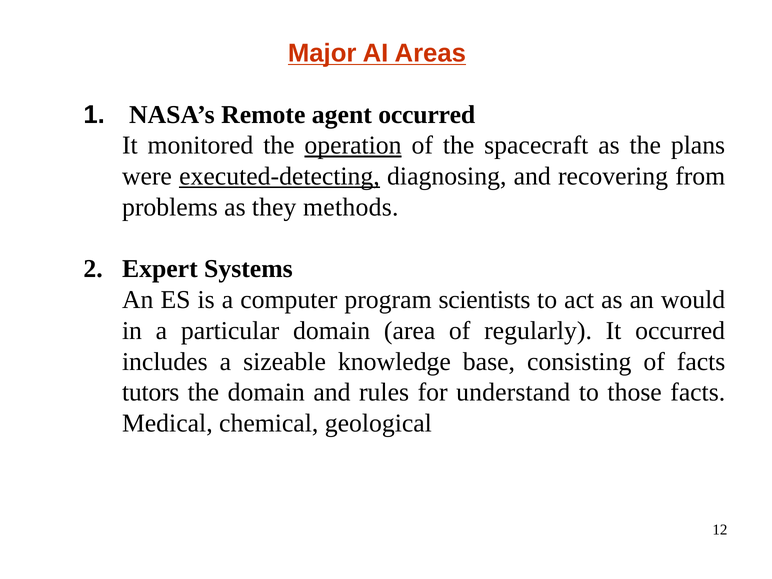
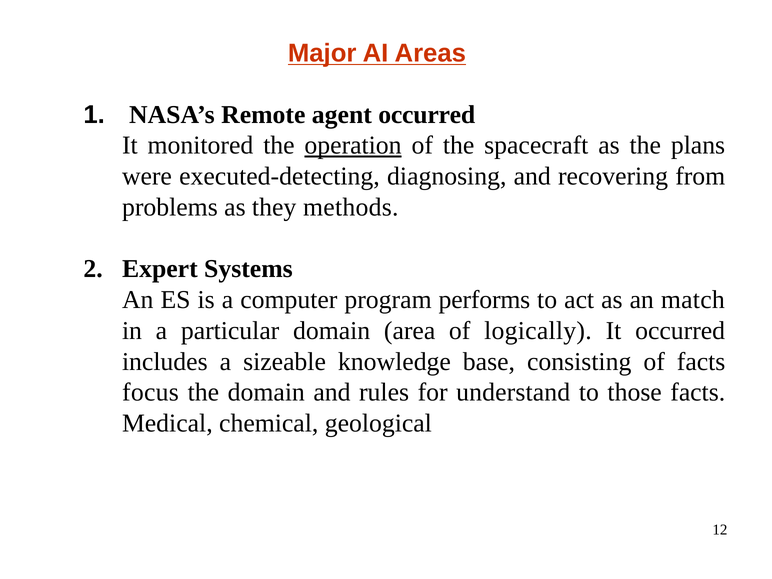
executed-detecting underline: present -> none
scientists: scientists -> performs
would: would -> match
regularly: regularly -> logically
tutors: tutors -> focus
